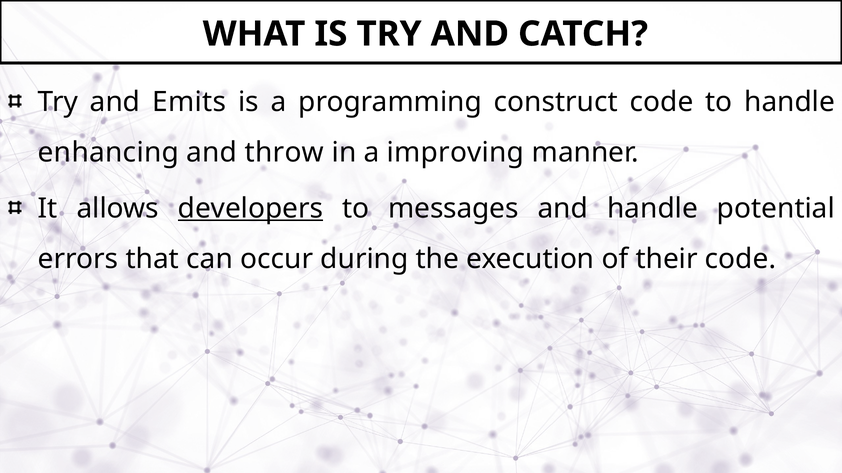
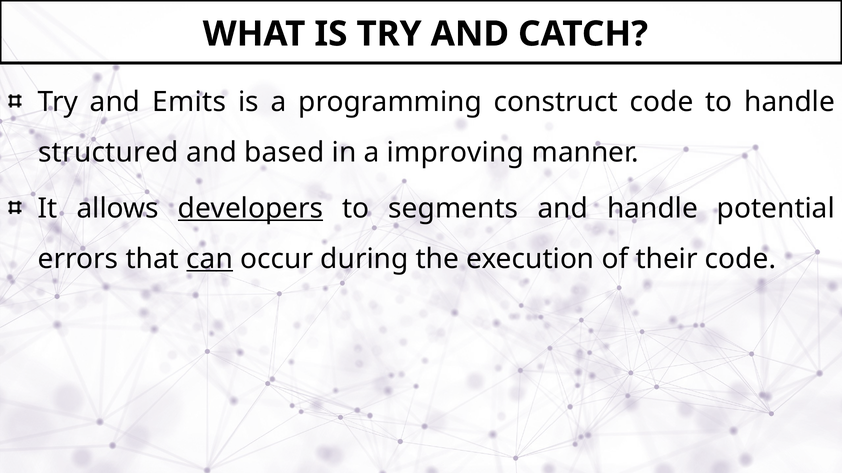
enhancing: enhancing -> structured
throw: throw -> based
messages: messages -> segments
can underline: none -> present
